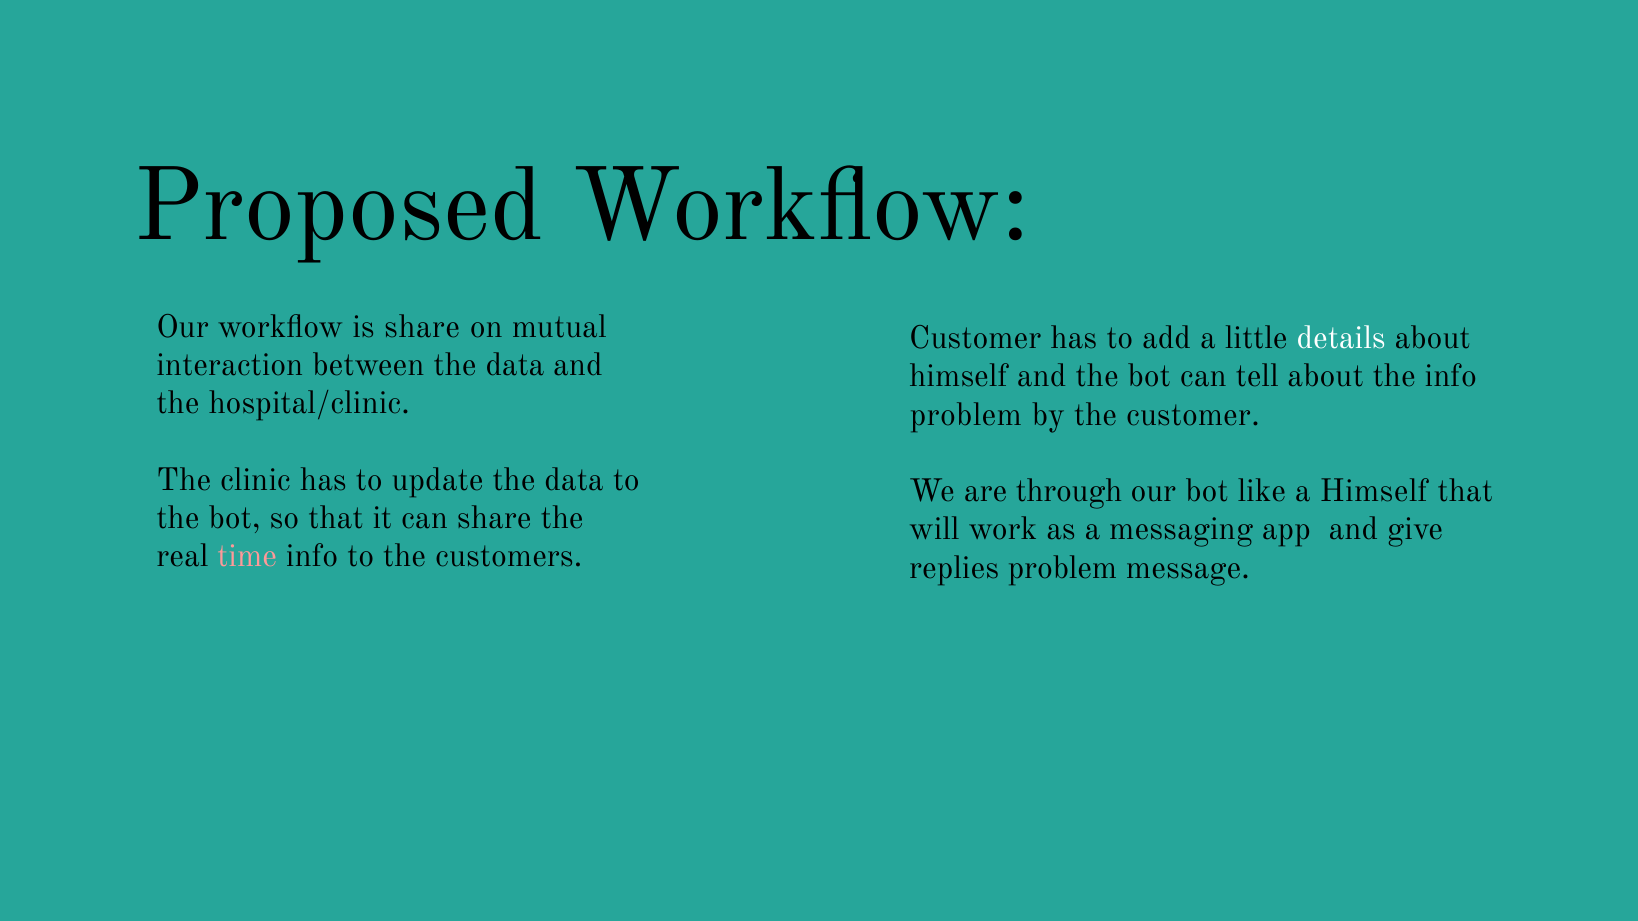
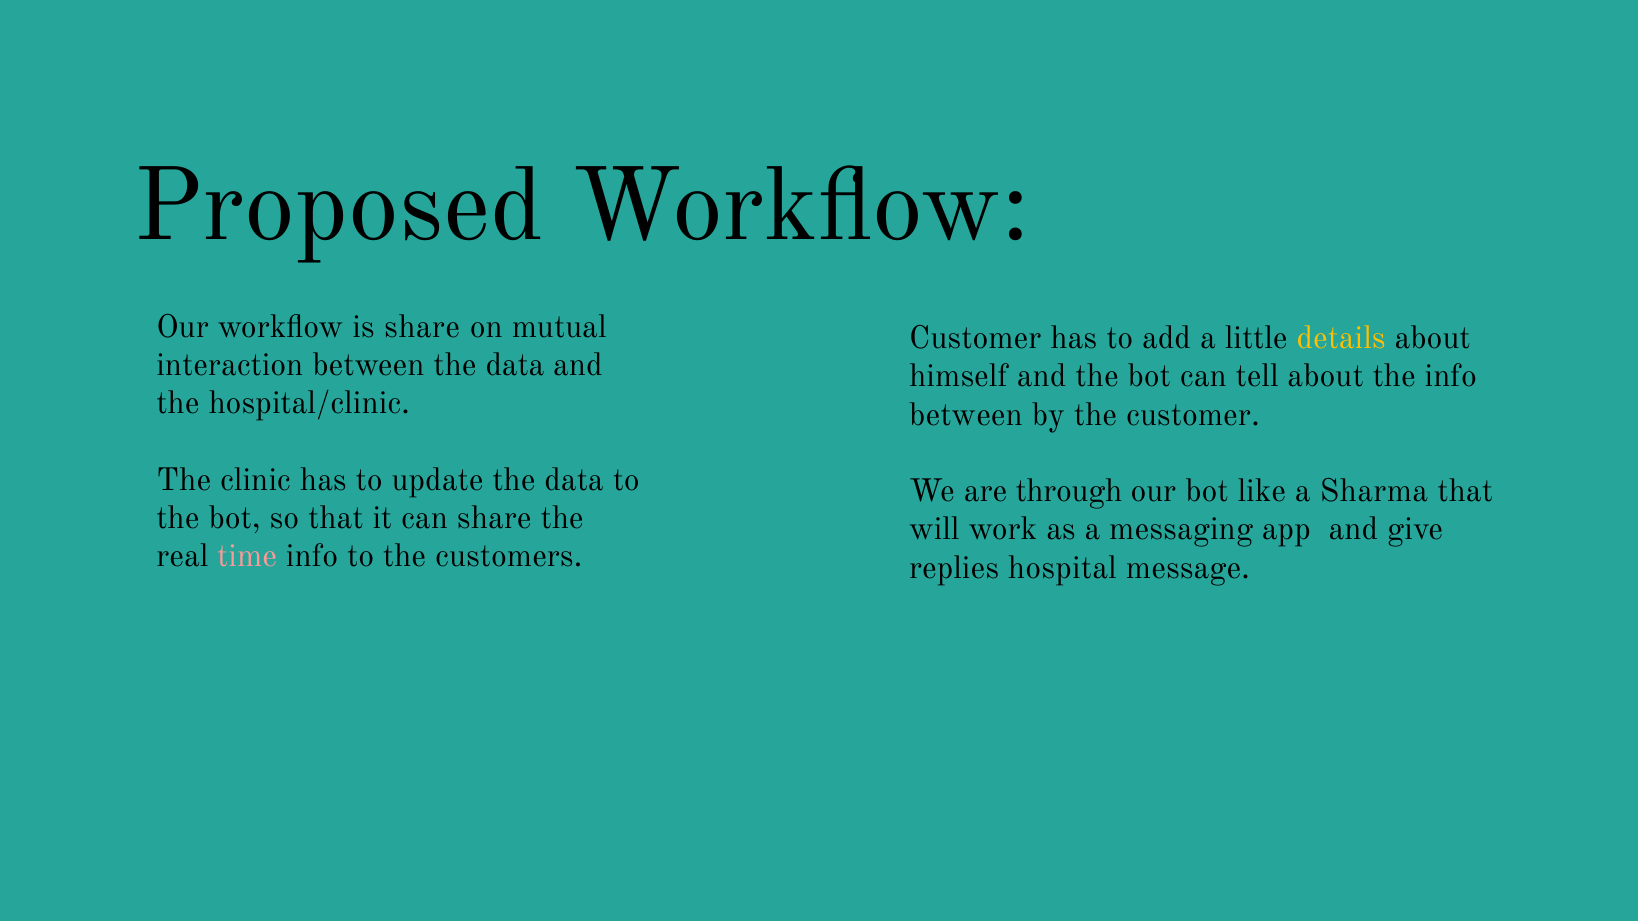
details colour: white -> yellow
problem at (966, 415): problem -> between
a Himself: Himself -> Sharma
replies problem: problem -> hospital
